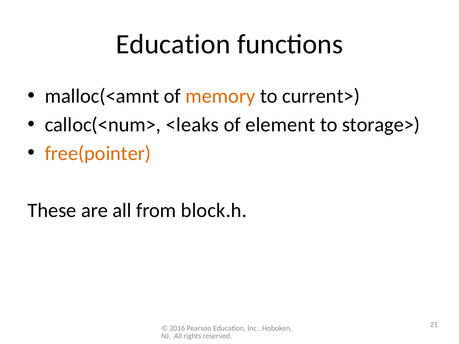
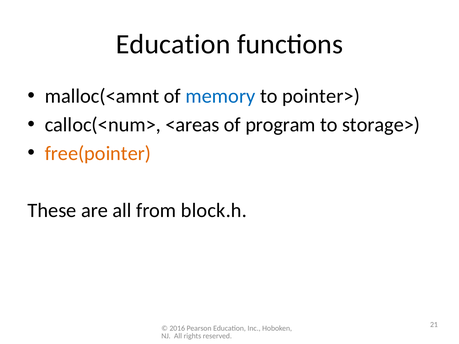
memory colour: orange -> blue
current>: current> -> pointer>
<leaks: <leaks -> <areas
element: element -> program
